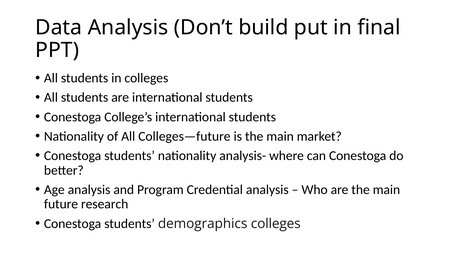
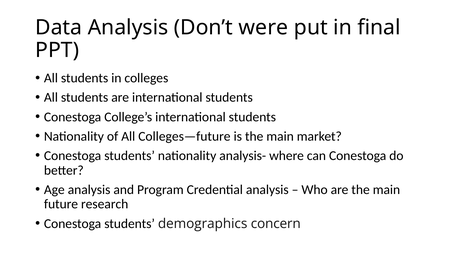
build: build -> were
demographics colleges: colleges -> concern
